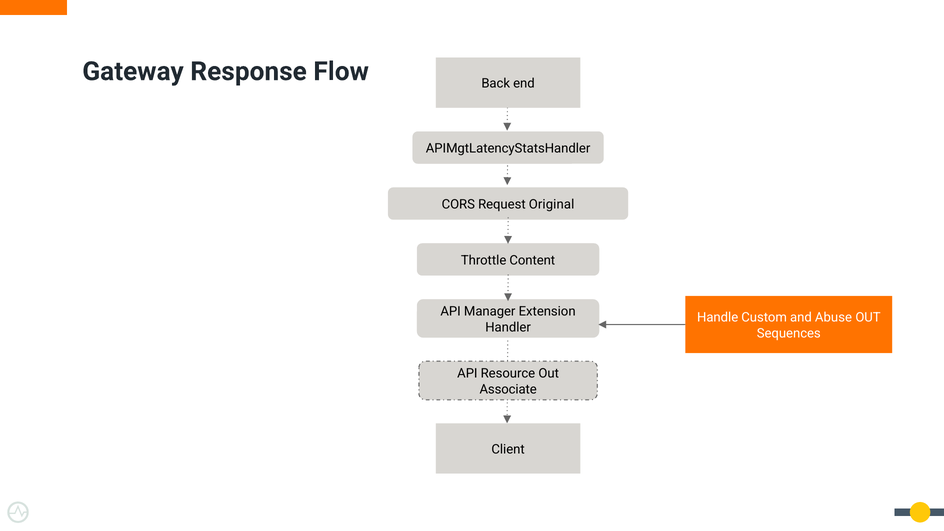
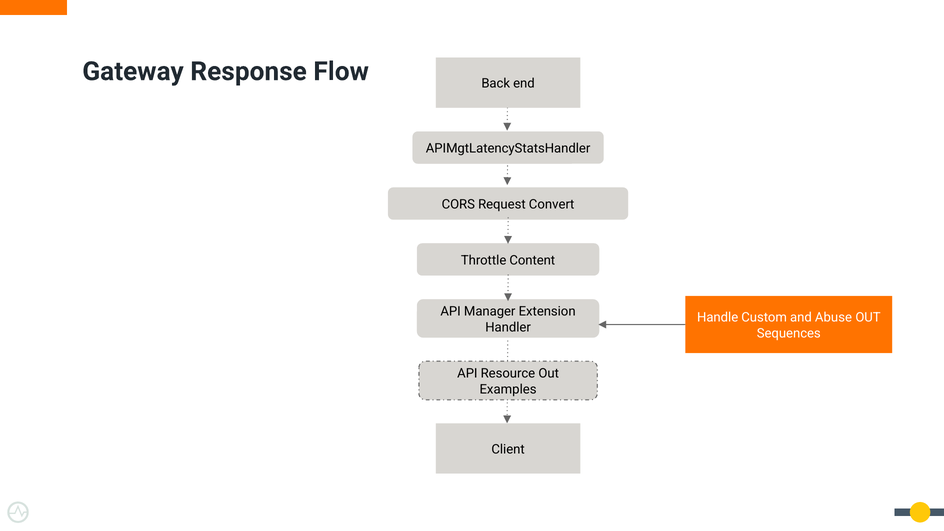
Original: Original -> Convert
Associate: Associate -> Examples
